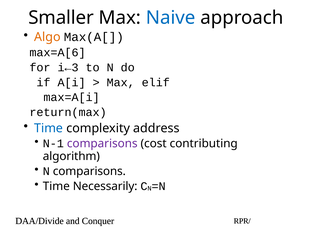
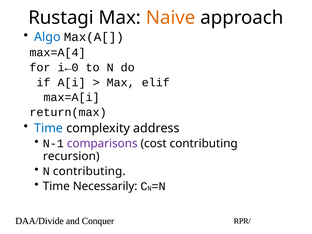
Smaller: Smaller -> Rustagi
Naive colour: blue -> orange
Algo colour: orange -> blue
max=A[6: max=A[6 -> max=A[4
i←3: i←3 -> i←0
algorithm: algorithm -> recursion
N comparisons: comparisons -> contributing
